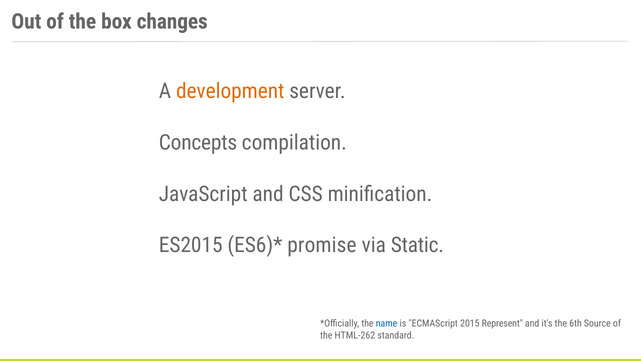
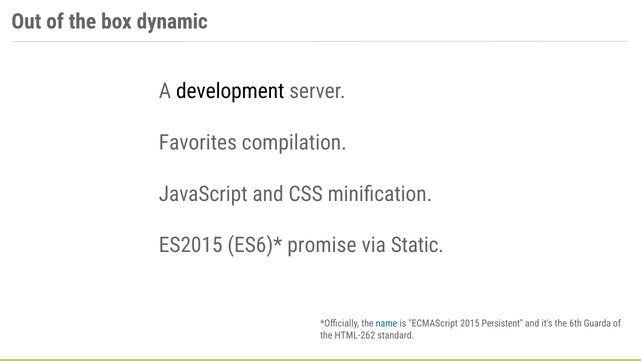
changes: changes -> dynamic
development colour: orange -> black
Concepts: Concepts -> Favorites
Represent: Represent -> Persistent
Source: Source -> Guarda
